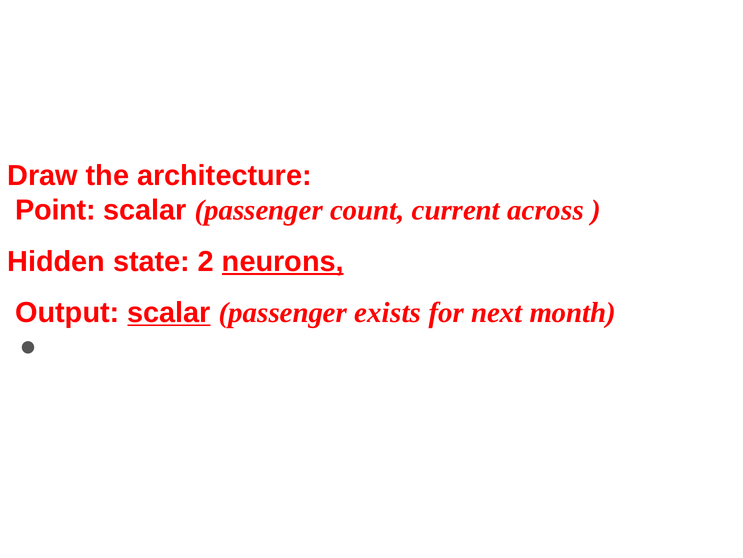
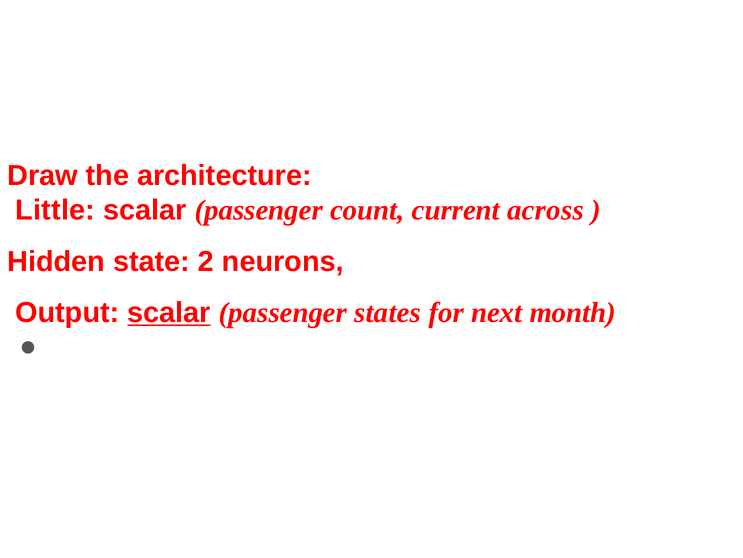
Point: Point -> Little
neurons underline: present -> none
exists: exists -> states
